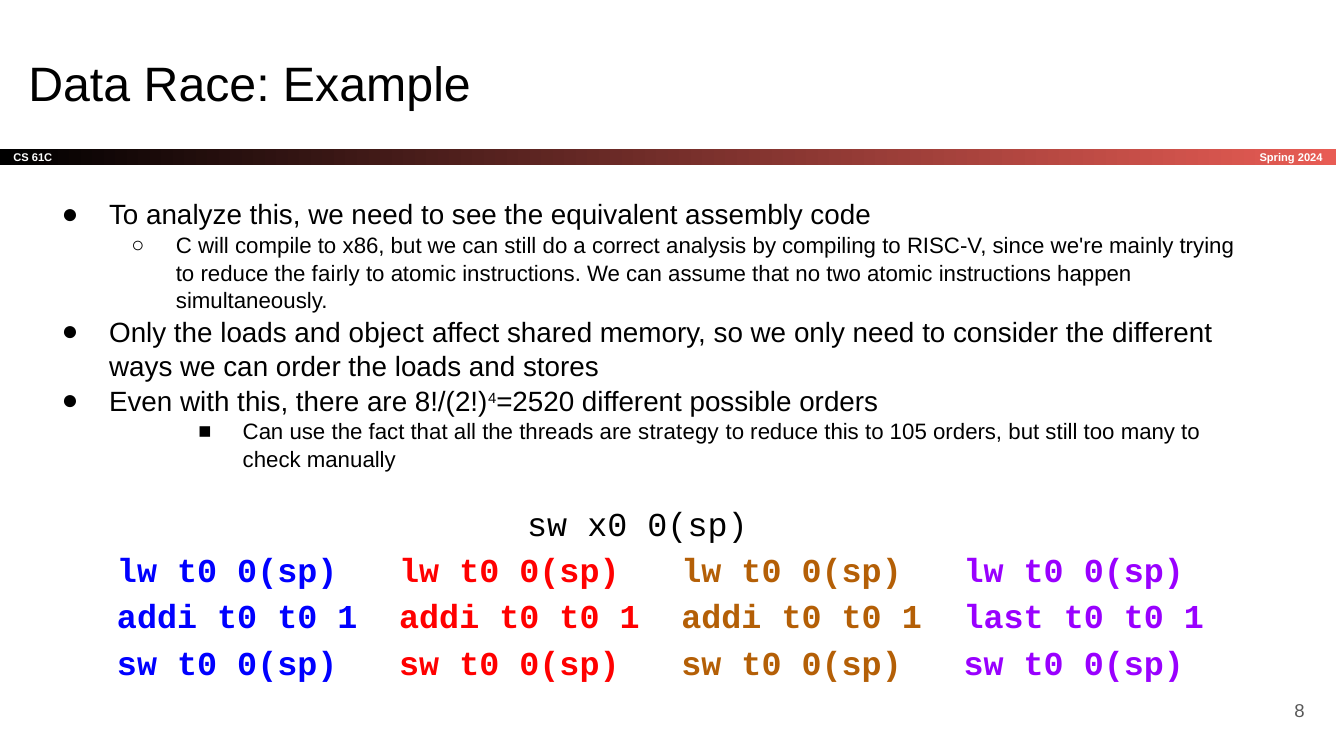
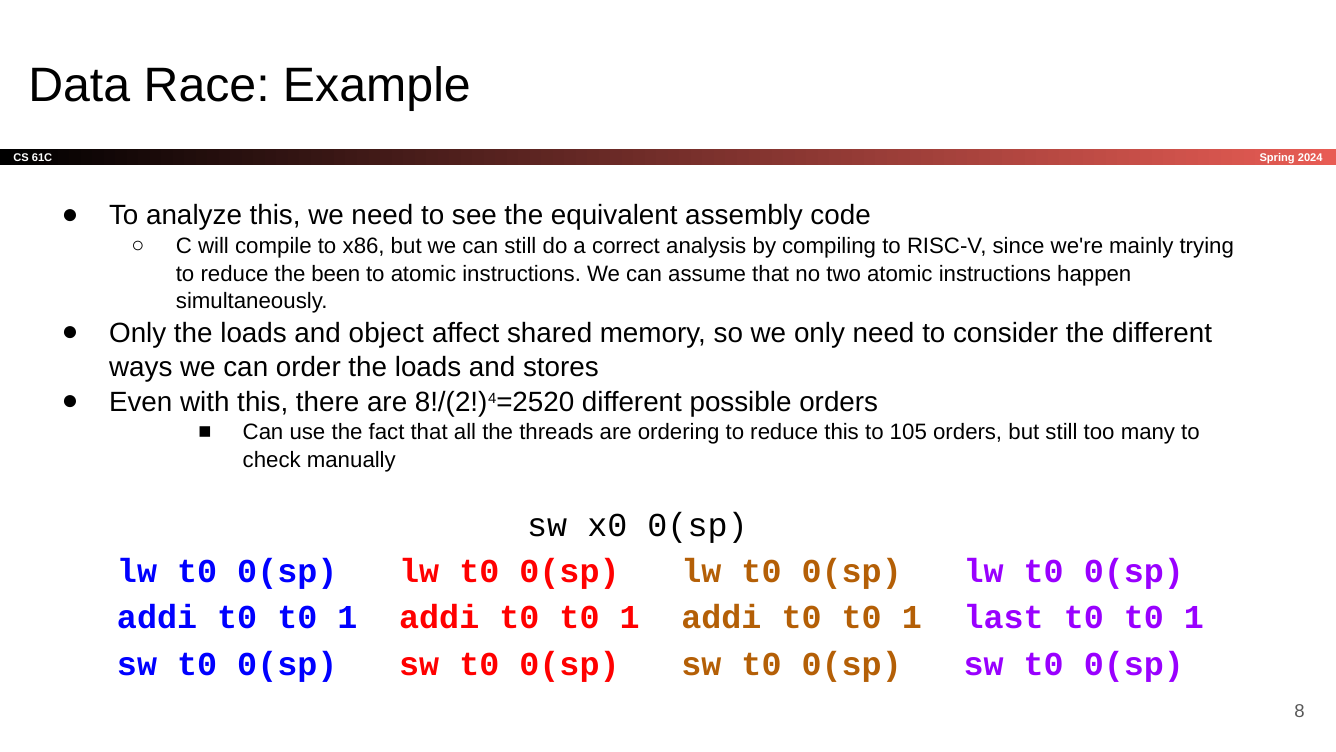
fairly: fairly -> been
strategy: strategy -> ordering
